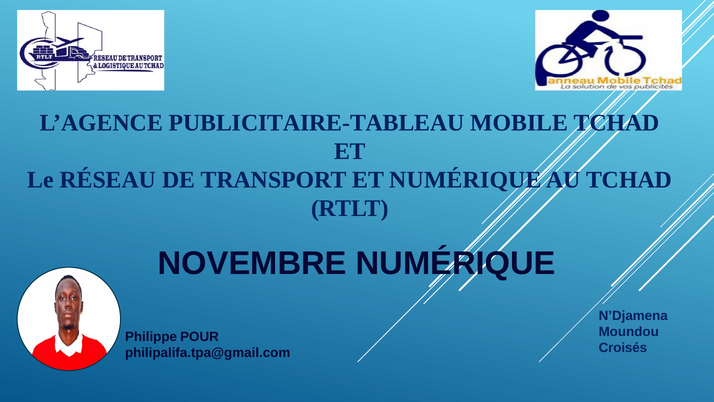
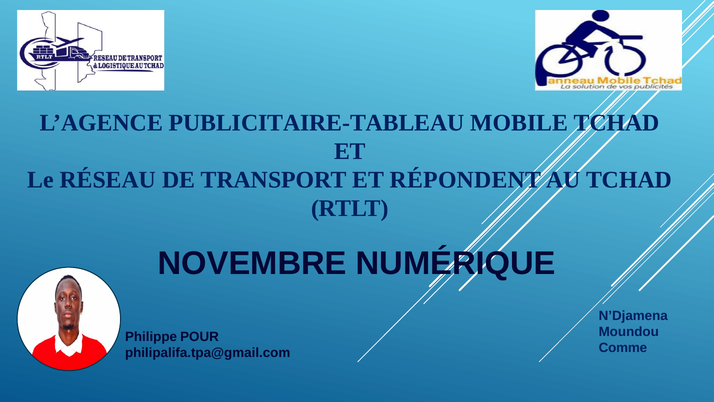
ET NUMÉRIQUE: NUMÉRIQUE -> RÉPONDENT
Croisés: Croisés -> Comme
